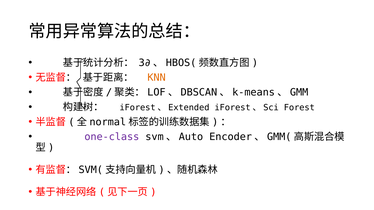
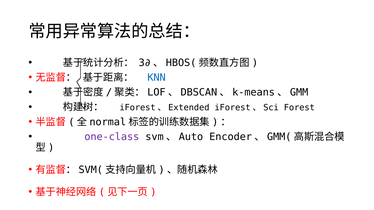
KNN colour: orange -> blue
